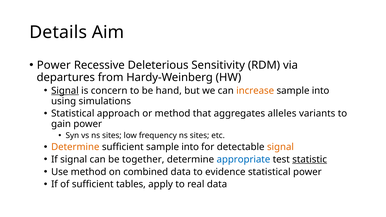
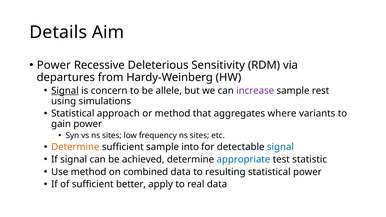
hand: hand -> allele
increase colour: orange -> purple
into at (321, 91): into -> rest
alleles: alleles -> where
signal at (280, 147) colour: orange -> blue
together: together -> achieved
statistic underline: present -> none
evidence: evidence -> resulting
tables: tables -> better
